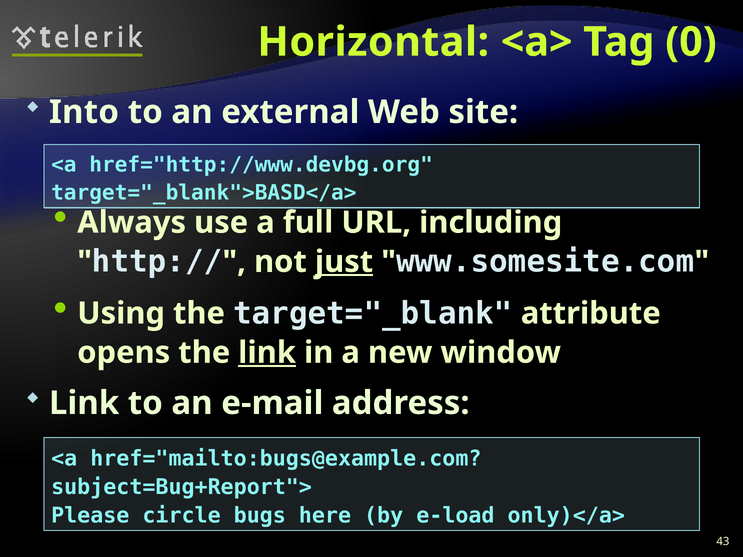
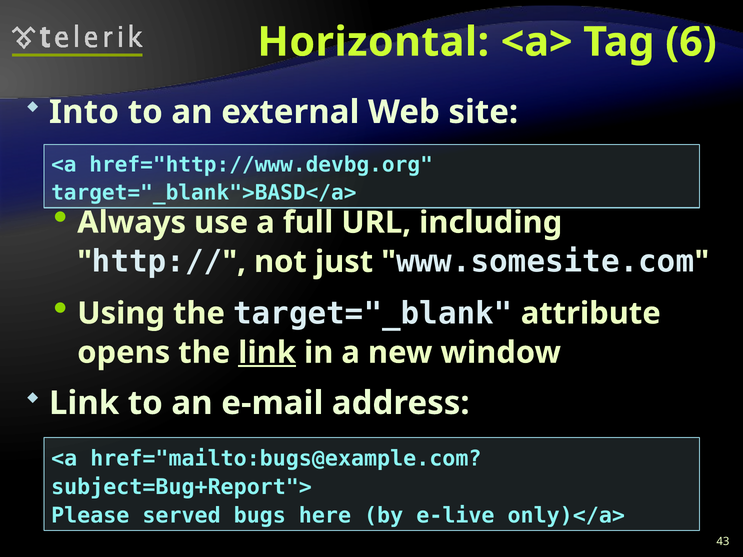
0: 0 -> 6
just underline: present -> none
circle: circle -> served
e-load: e-load -> e-live
